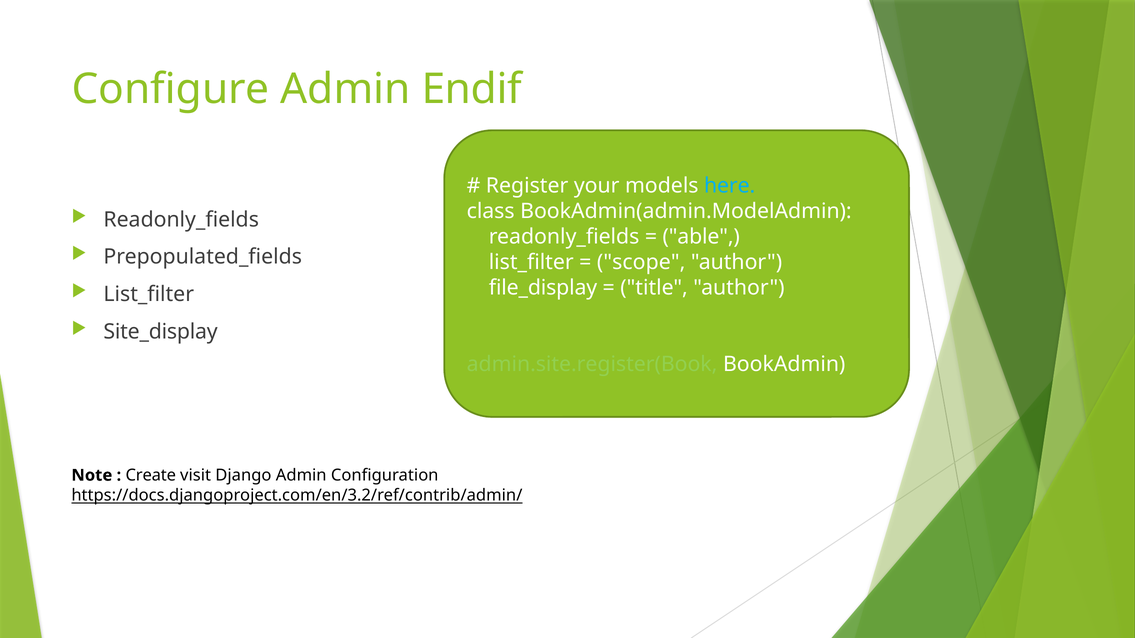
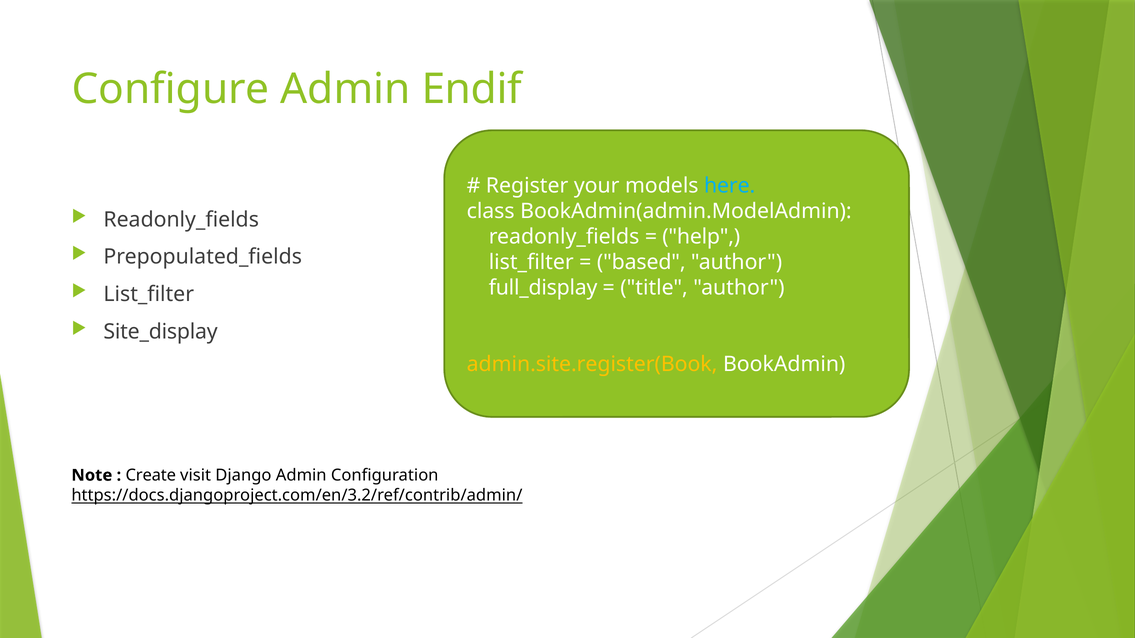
able: able -> help
scope: scope -> based
file_display: file_display -> full_display
admin.site.register(Book colour: light green -> yellow
